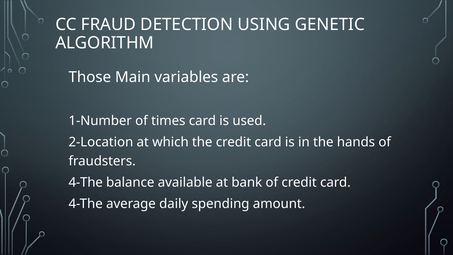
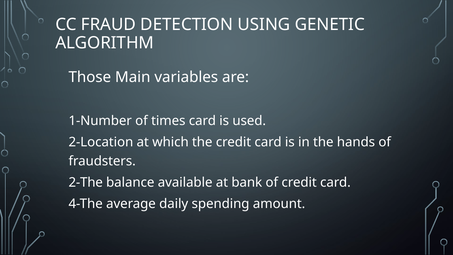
4-The at (86, 182): 4-The -> 2-The
